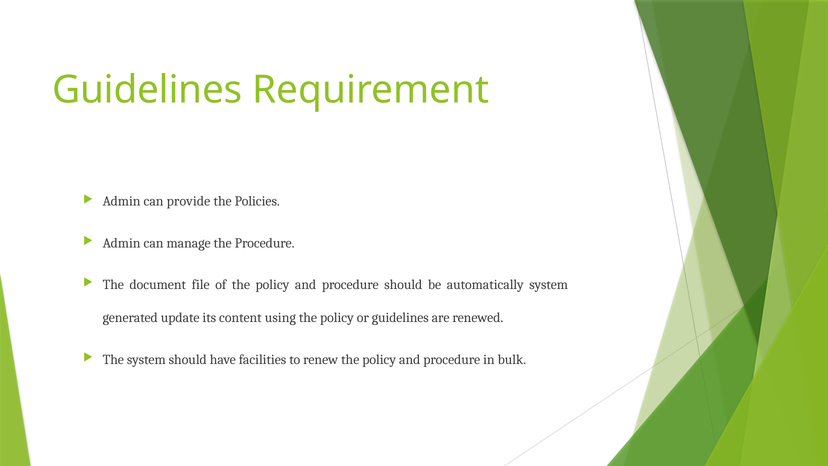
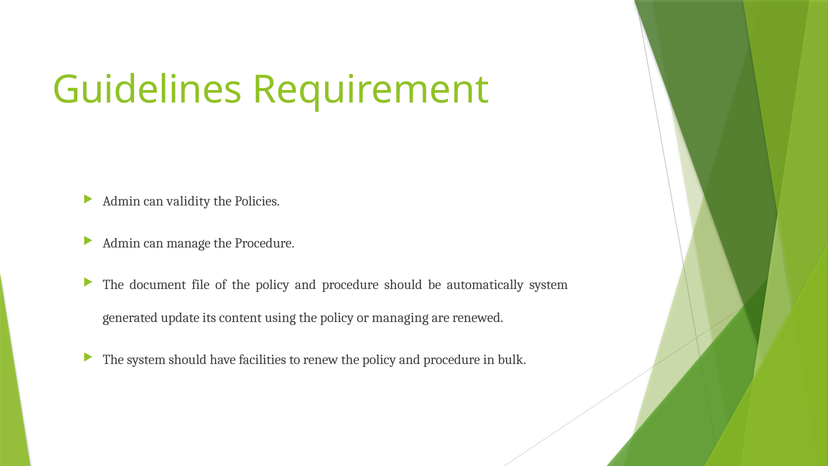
provide: provide -> validity
or guidelines: guidelines -> managing
